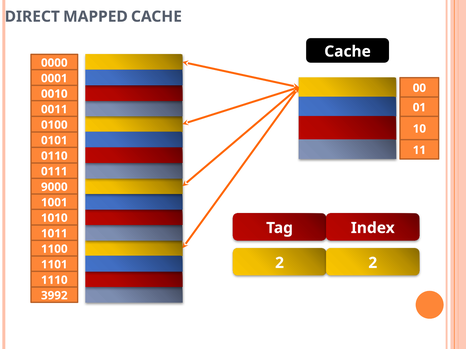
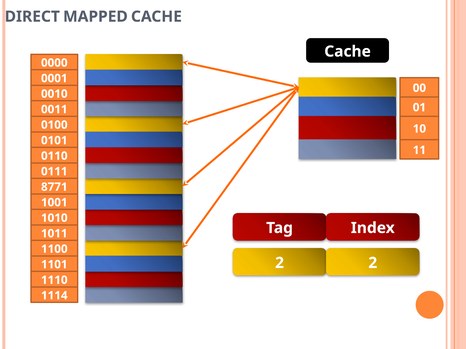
9000: 9000 -> 8771
3992: 3992 -> 1114
